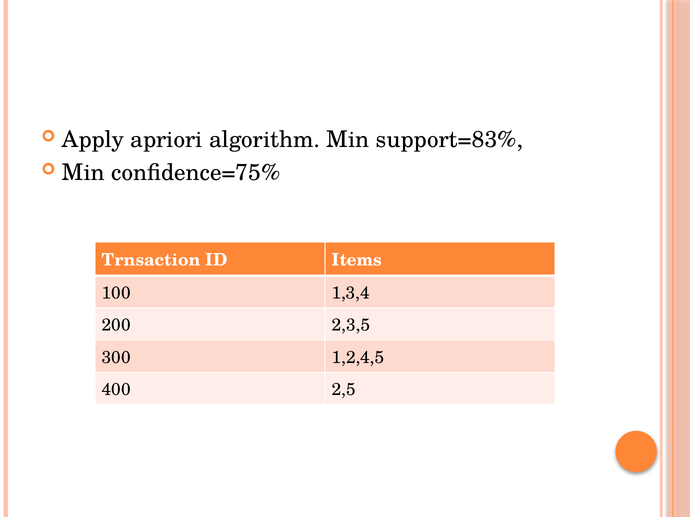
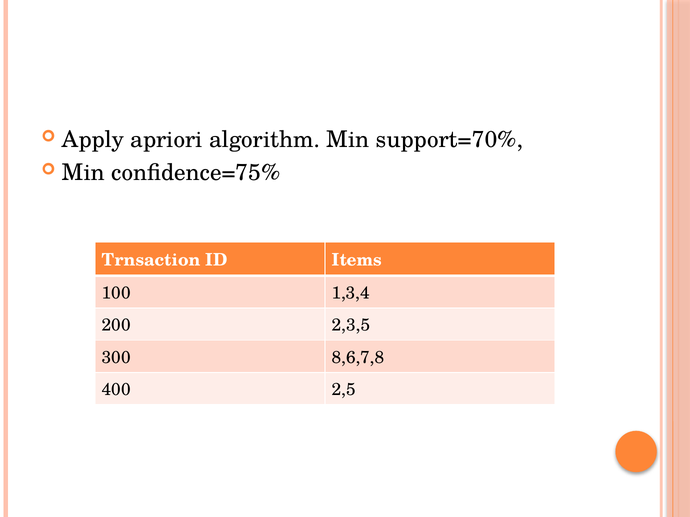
support=83%: support=83% -> support=70%
1,2,4,5: 1,2,4,5 -> 8,6,7,8
